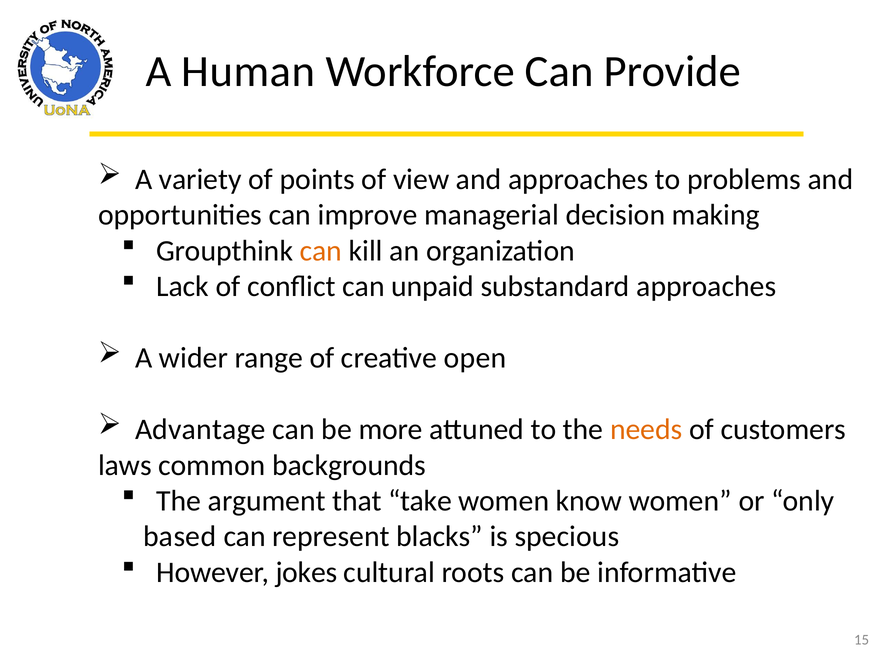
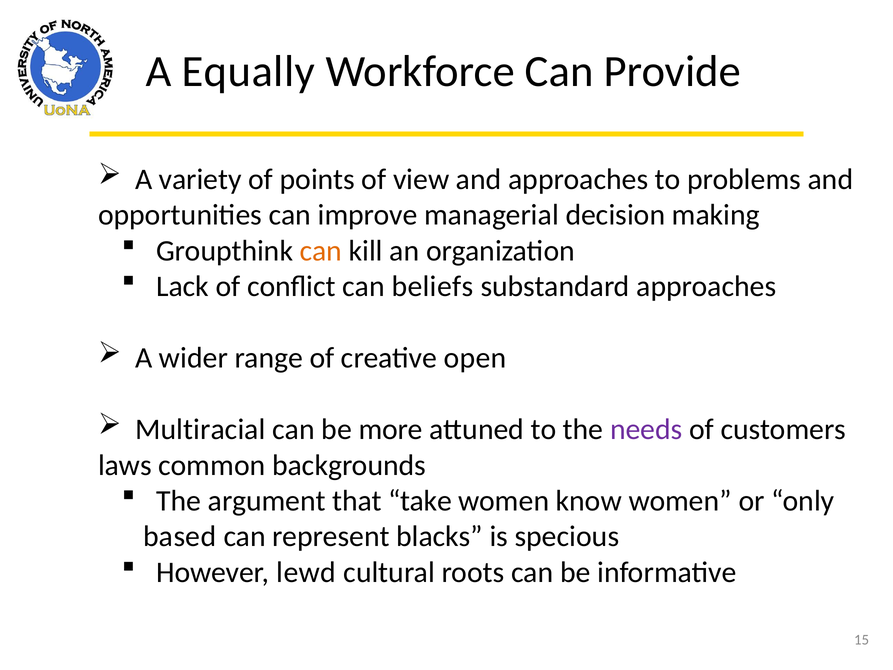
Human: Human -> Equally
unpaid: unpaid -> beliefs
Advantage: Advantage -> Multiracial
needs colour: orange -> purple
jokes: jokes -> lewd
